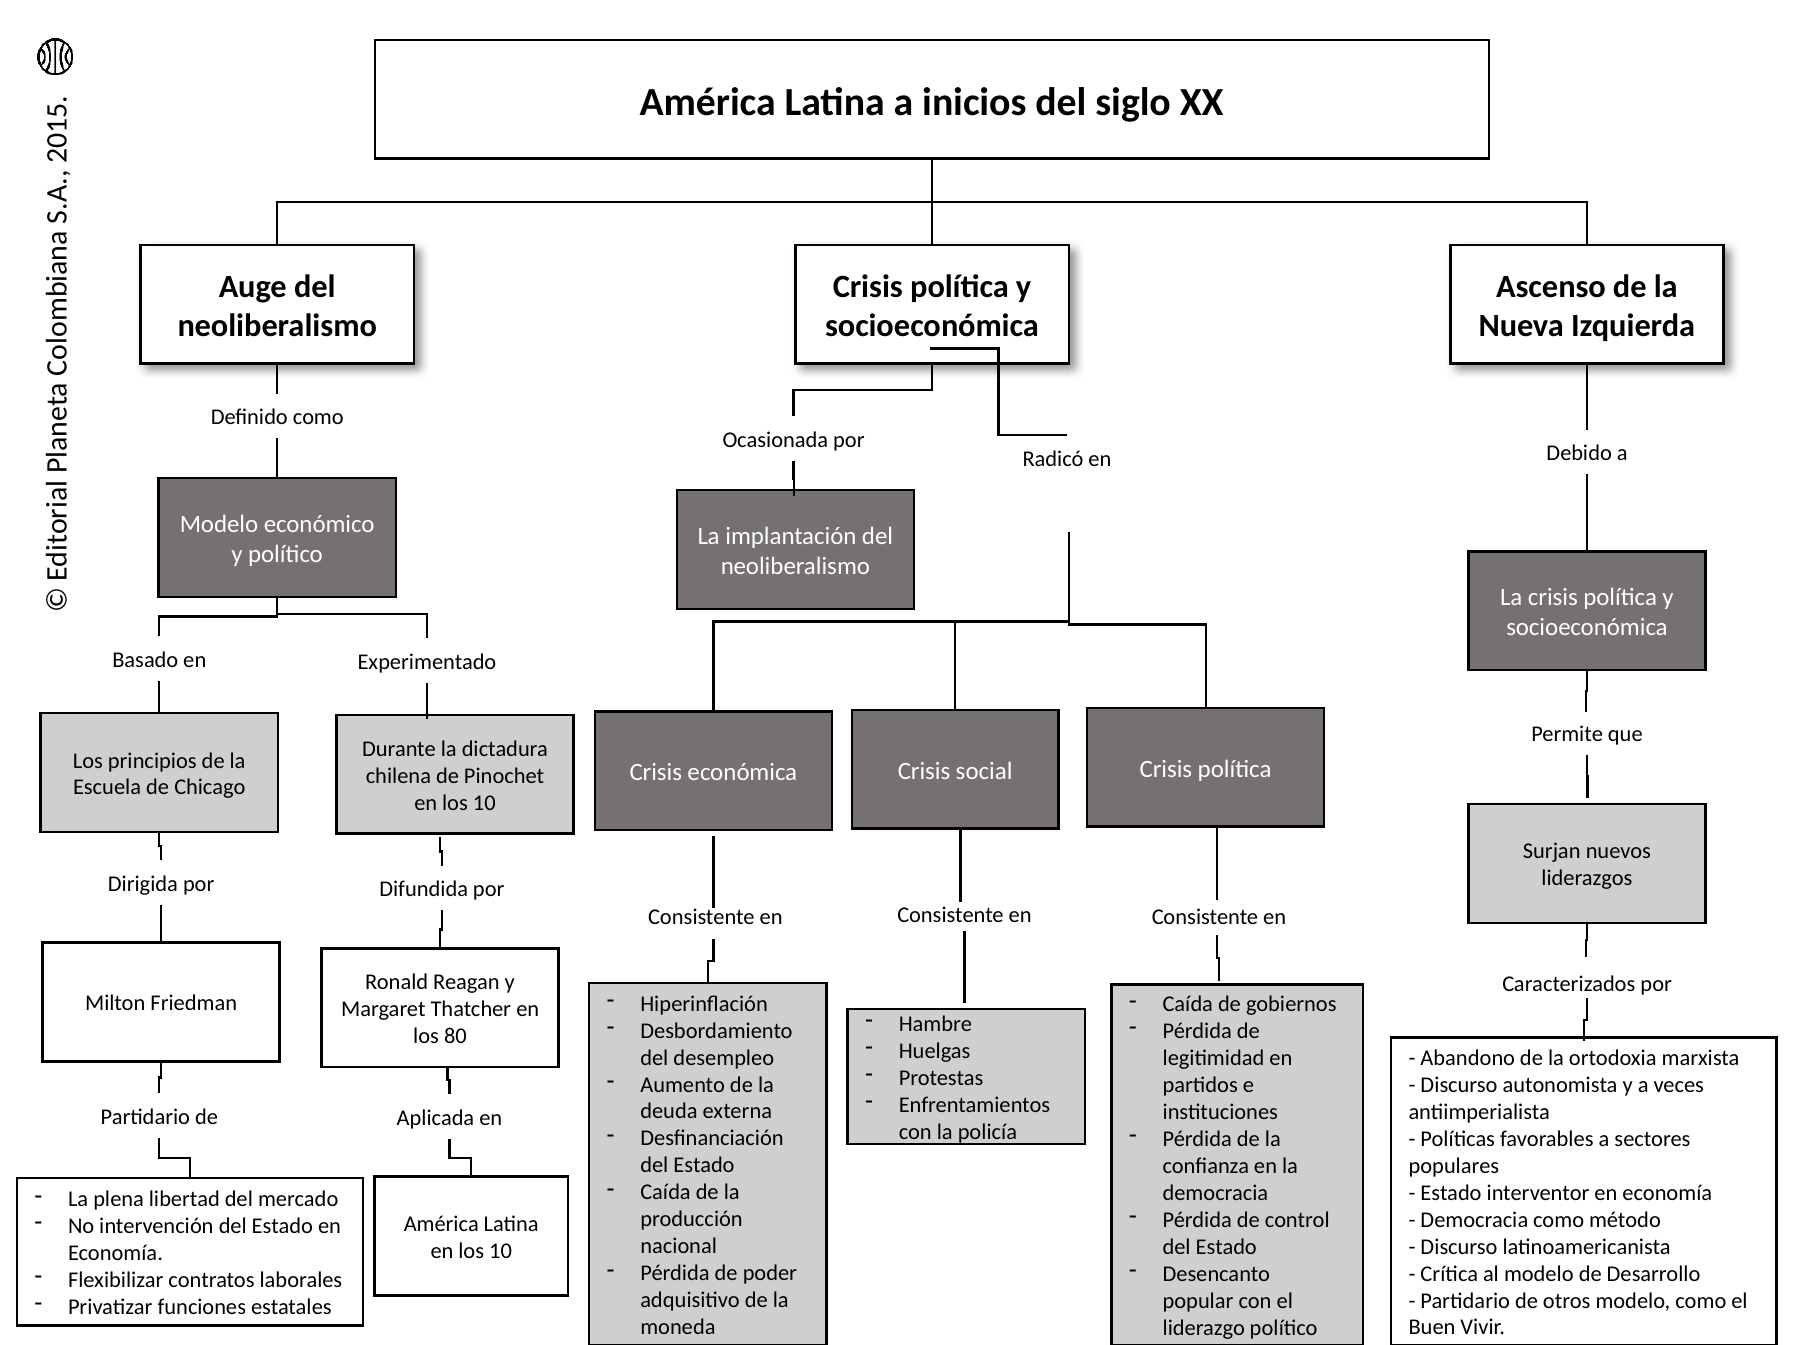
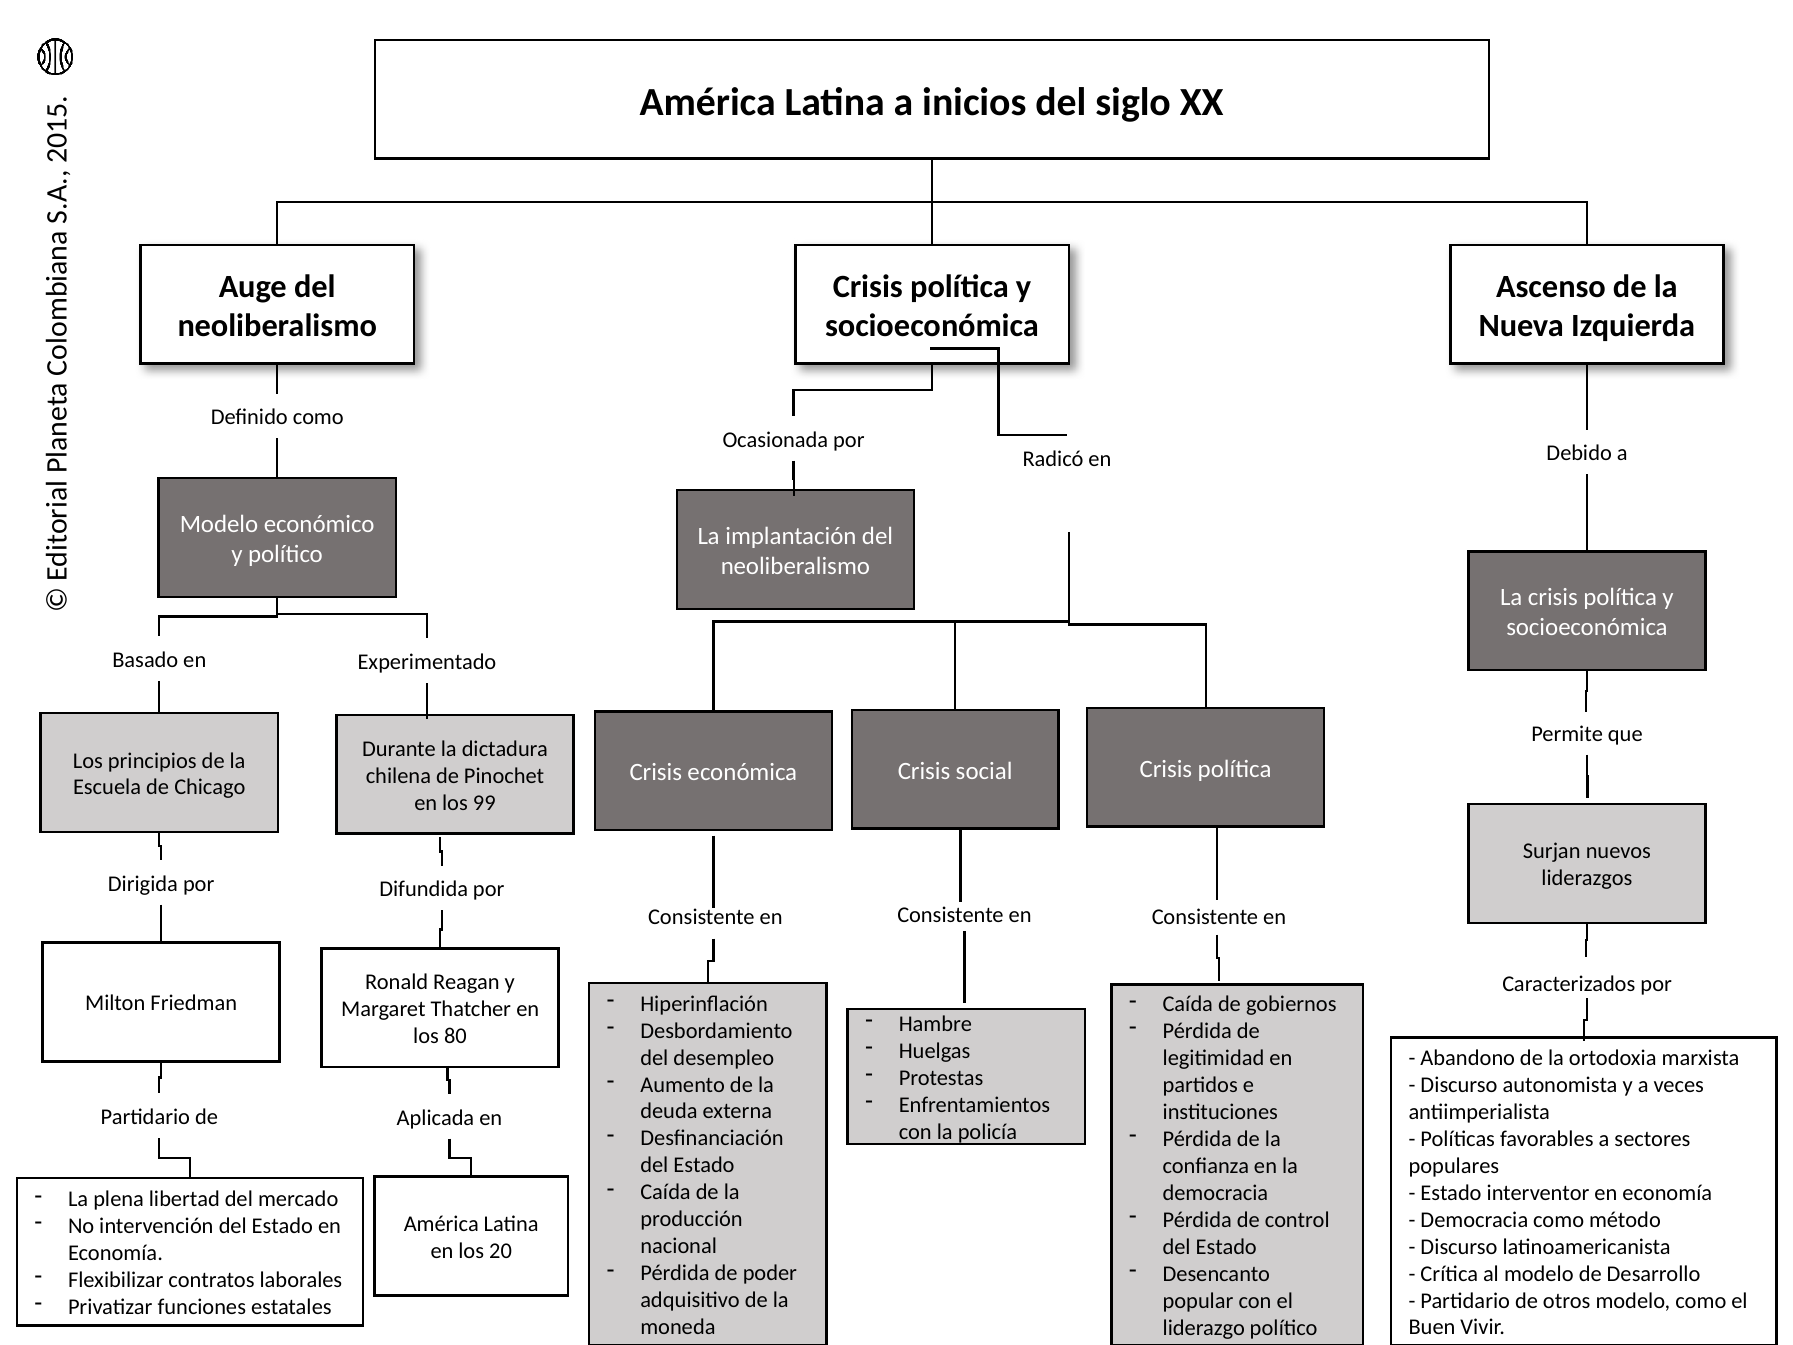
10 at (484, 803): 10 -> 99
10 at (501, 1251): 10 -> 20
